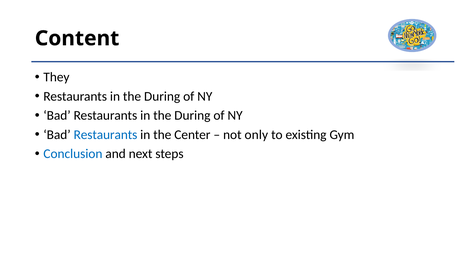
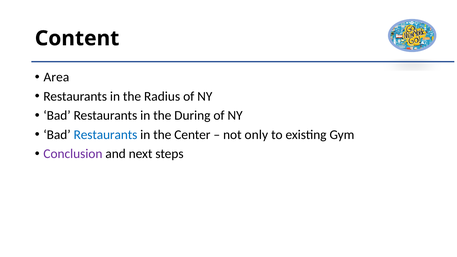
They: They -> Area
During at (162, 96): During -> Radius
Conclusion colour: blue -> purple
